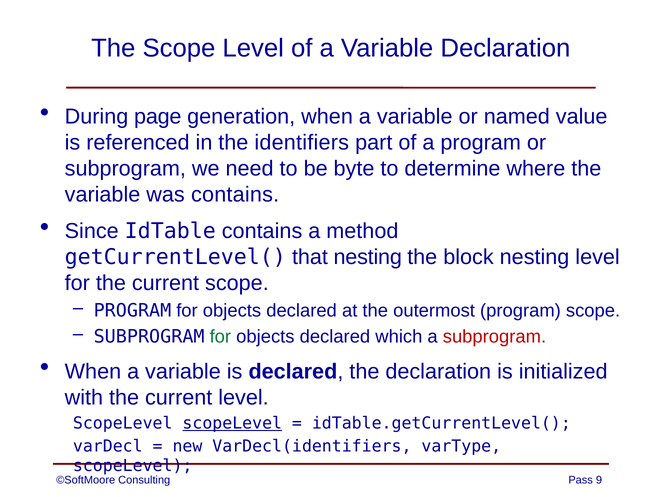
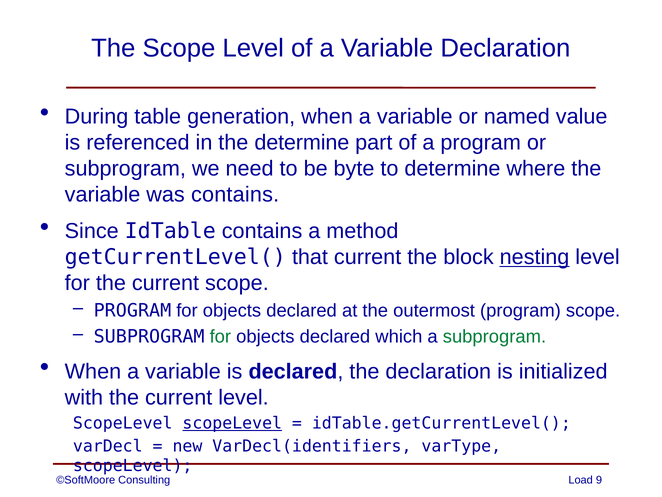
page: page -> table
the identifiers: identifiers -> determine
that nesting: nesting -> current
nesting at (535, 257) underline: none -> present
subprogram at (494, 336) colour: red -> green
Pass: Pass -> Load
